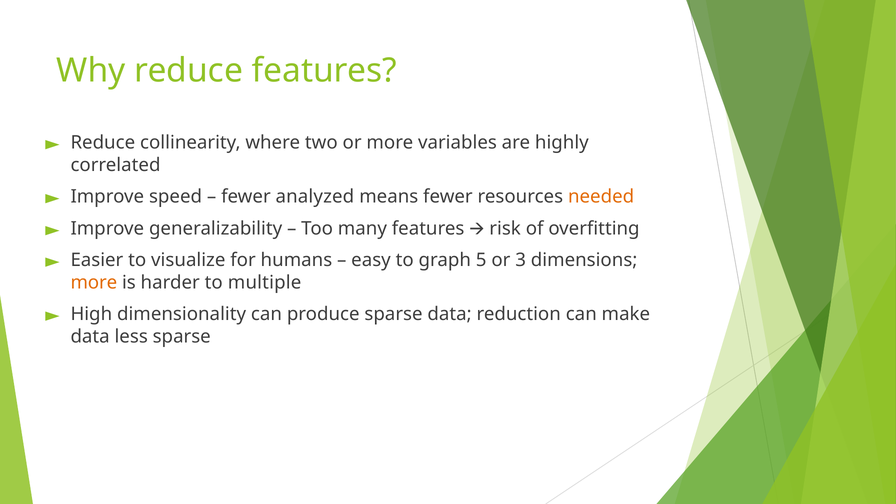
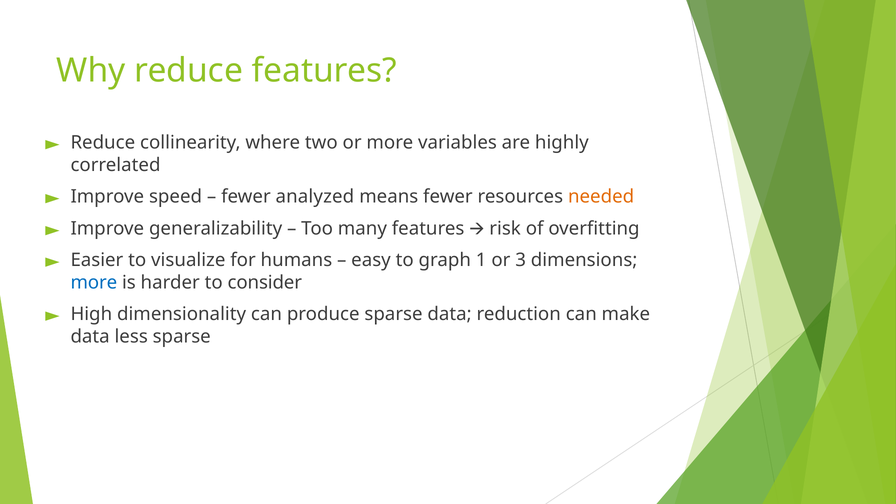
5: 5 -> 1
more at (94, 283) colour: orange -> blue
multiple: multiple -> consider
